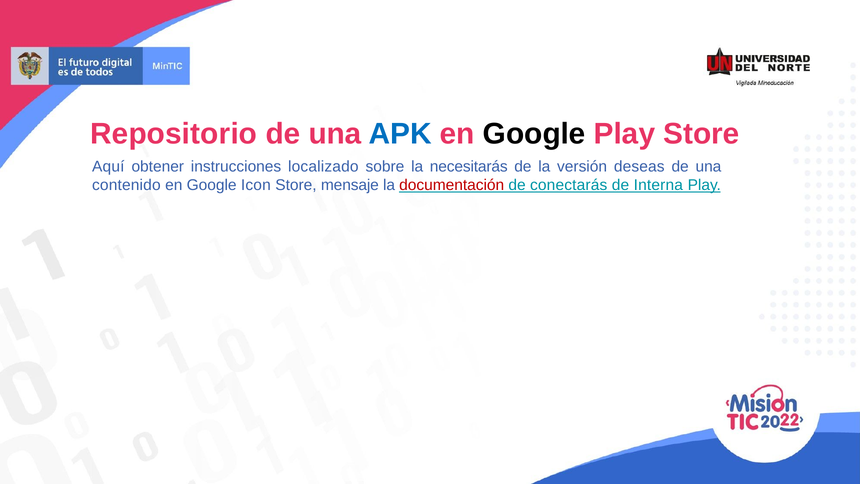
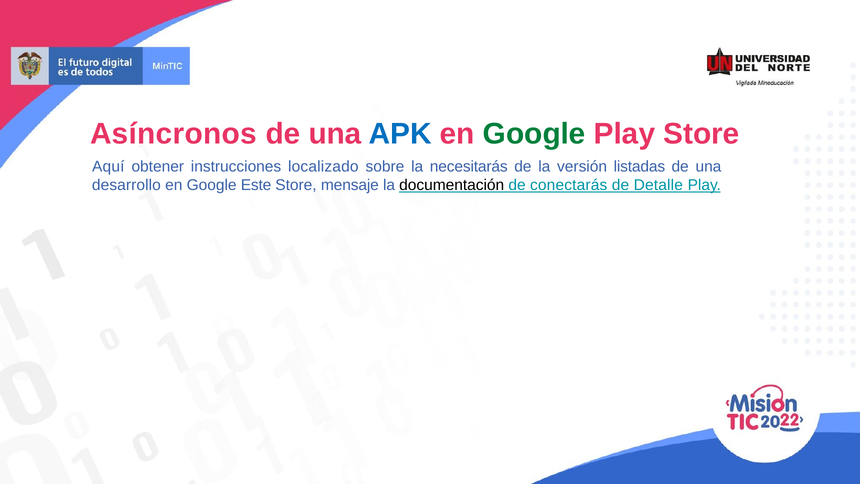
Repositorio: Repositorio -> Asíncronos
Google at (534, 134) colour: black -> green
deseas: deseas -> listadas
contenido: contenido -> desarrollo
Icon: Icon -> Este
documentación colour: red -> black
Interna: Interna -> Detalle
